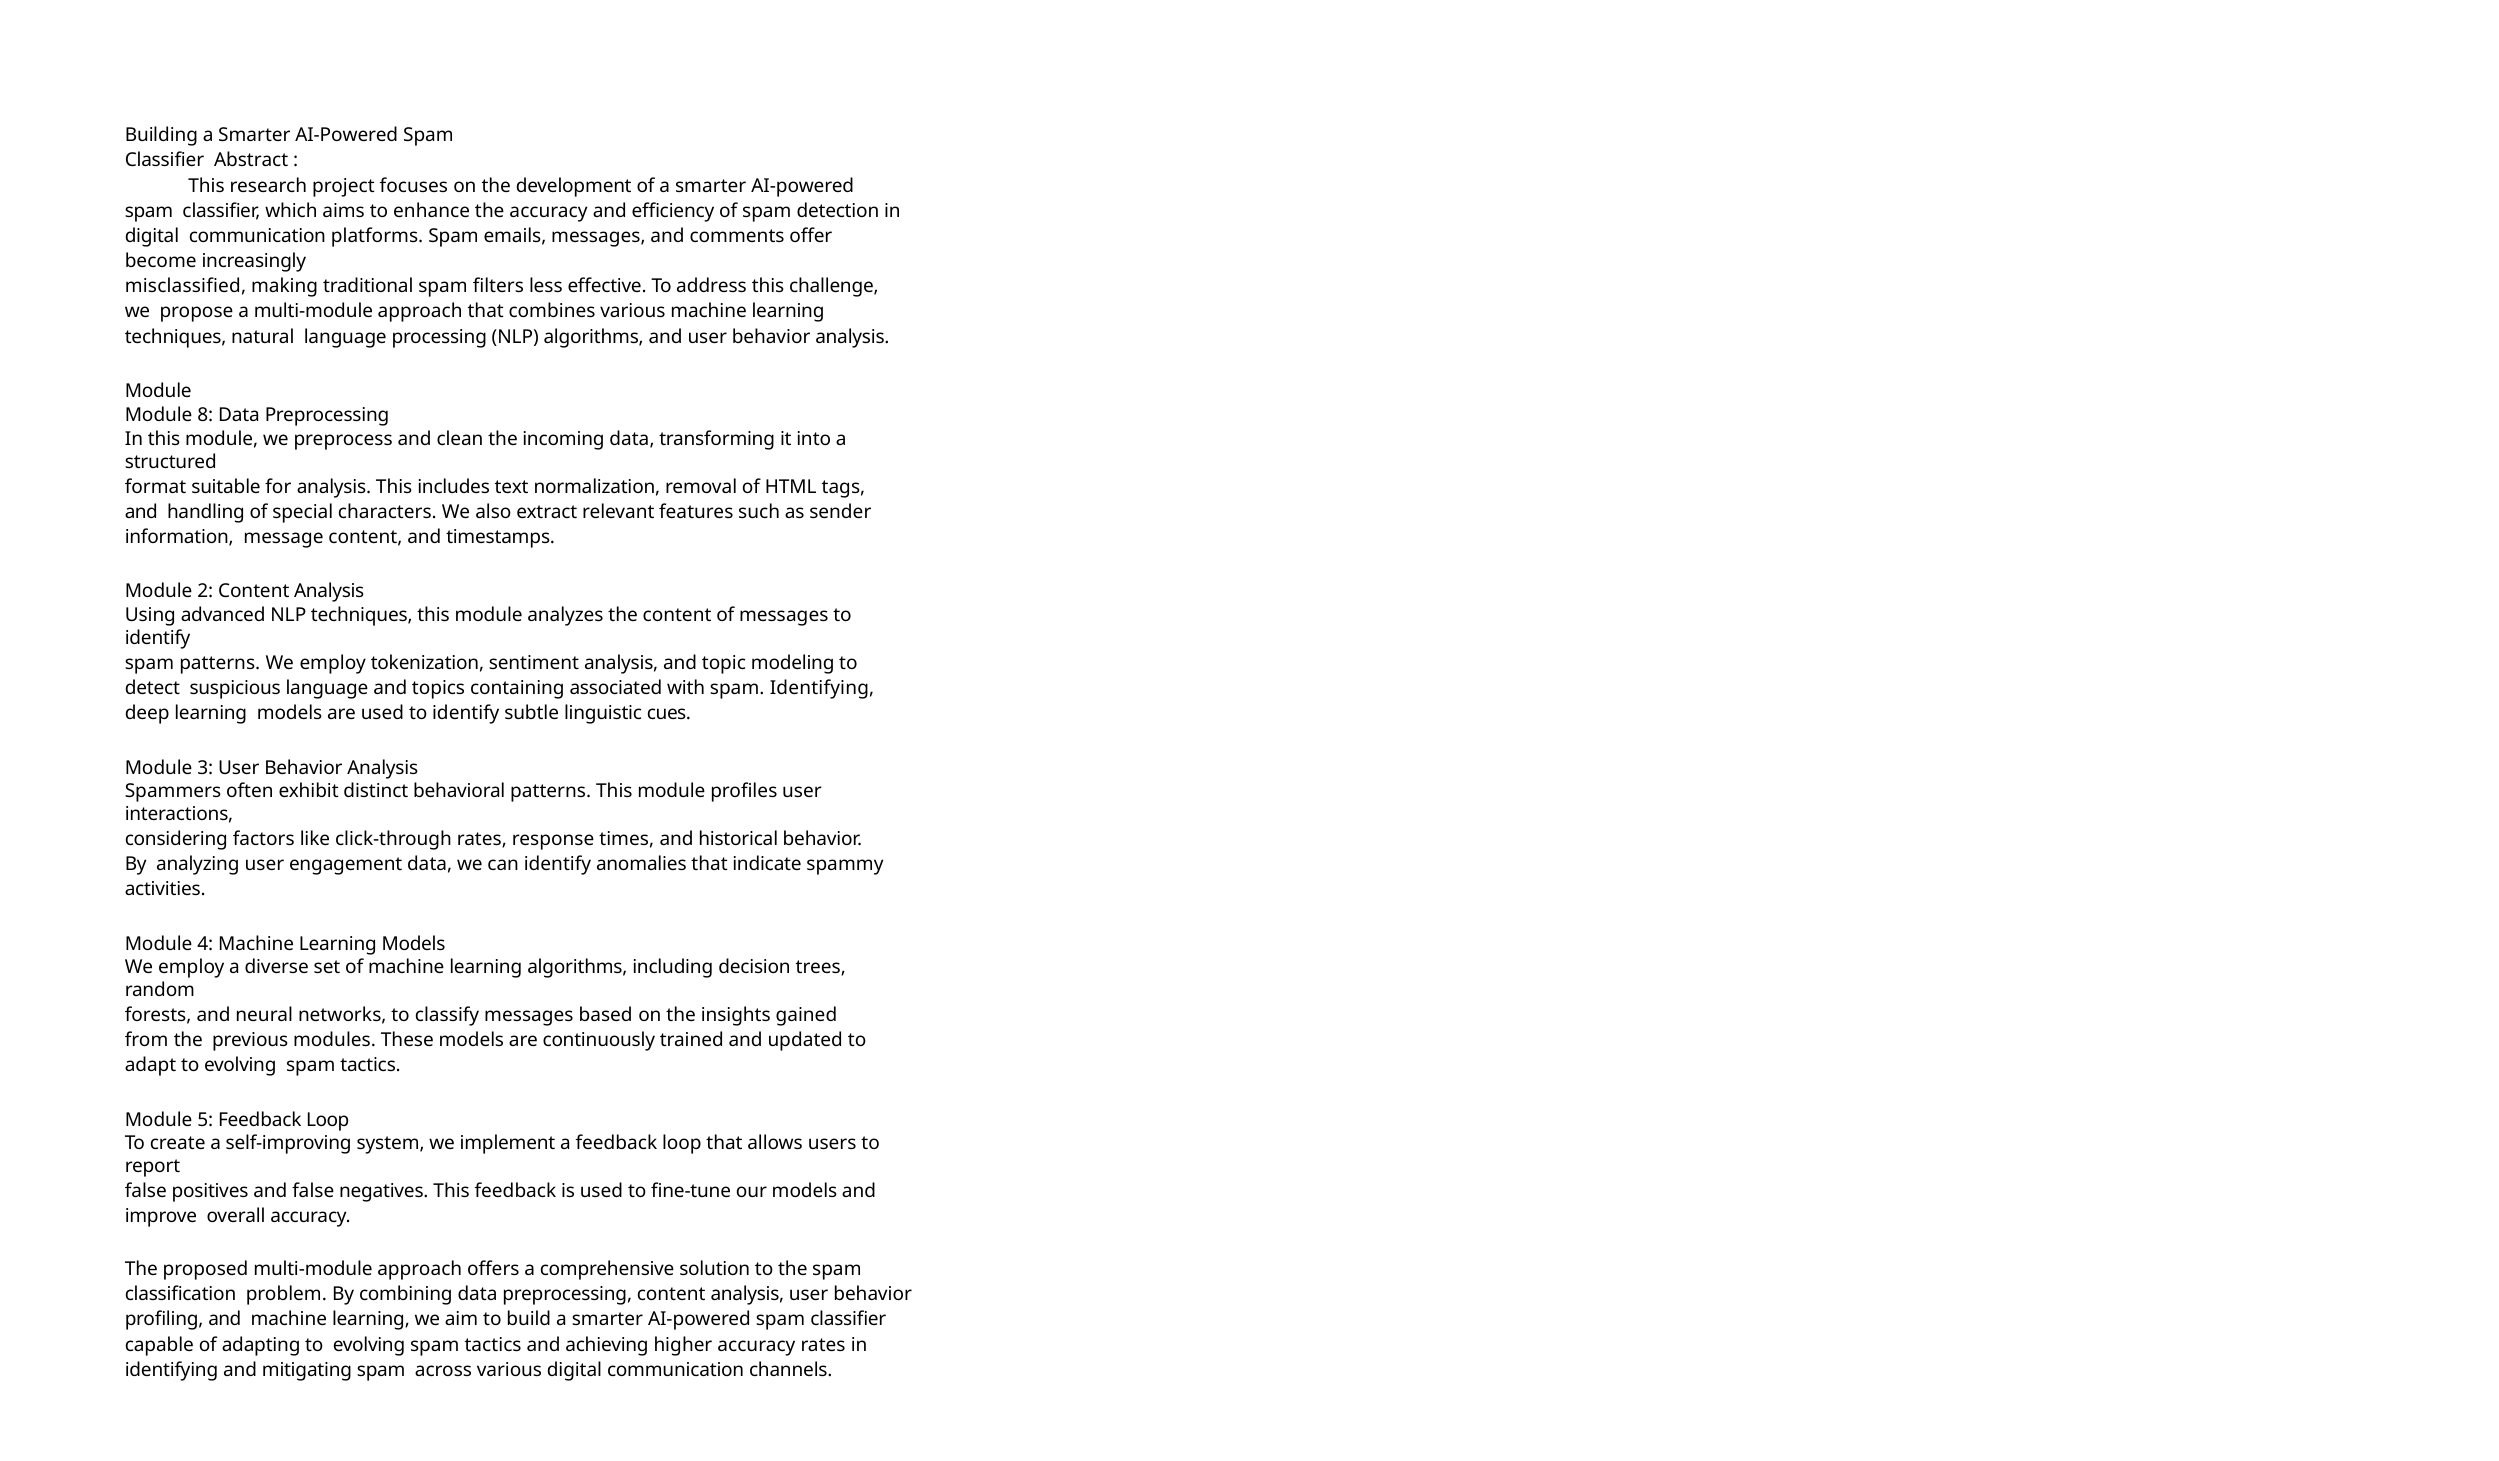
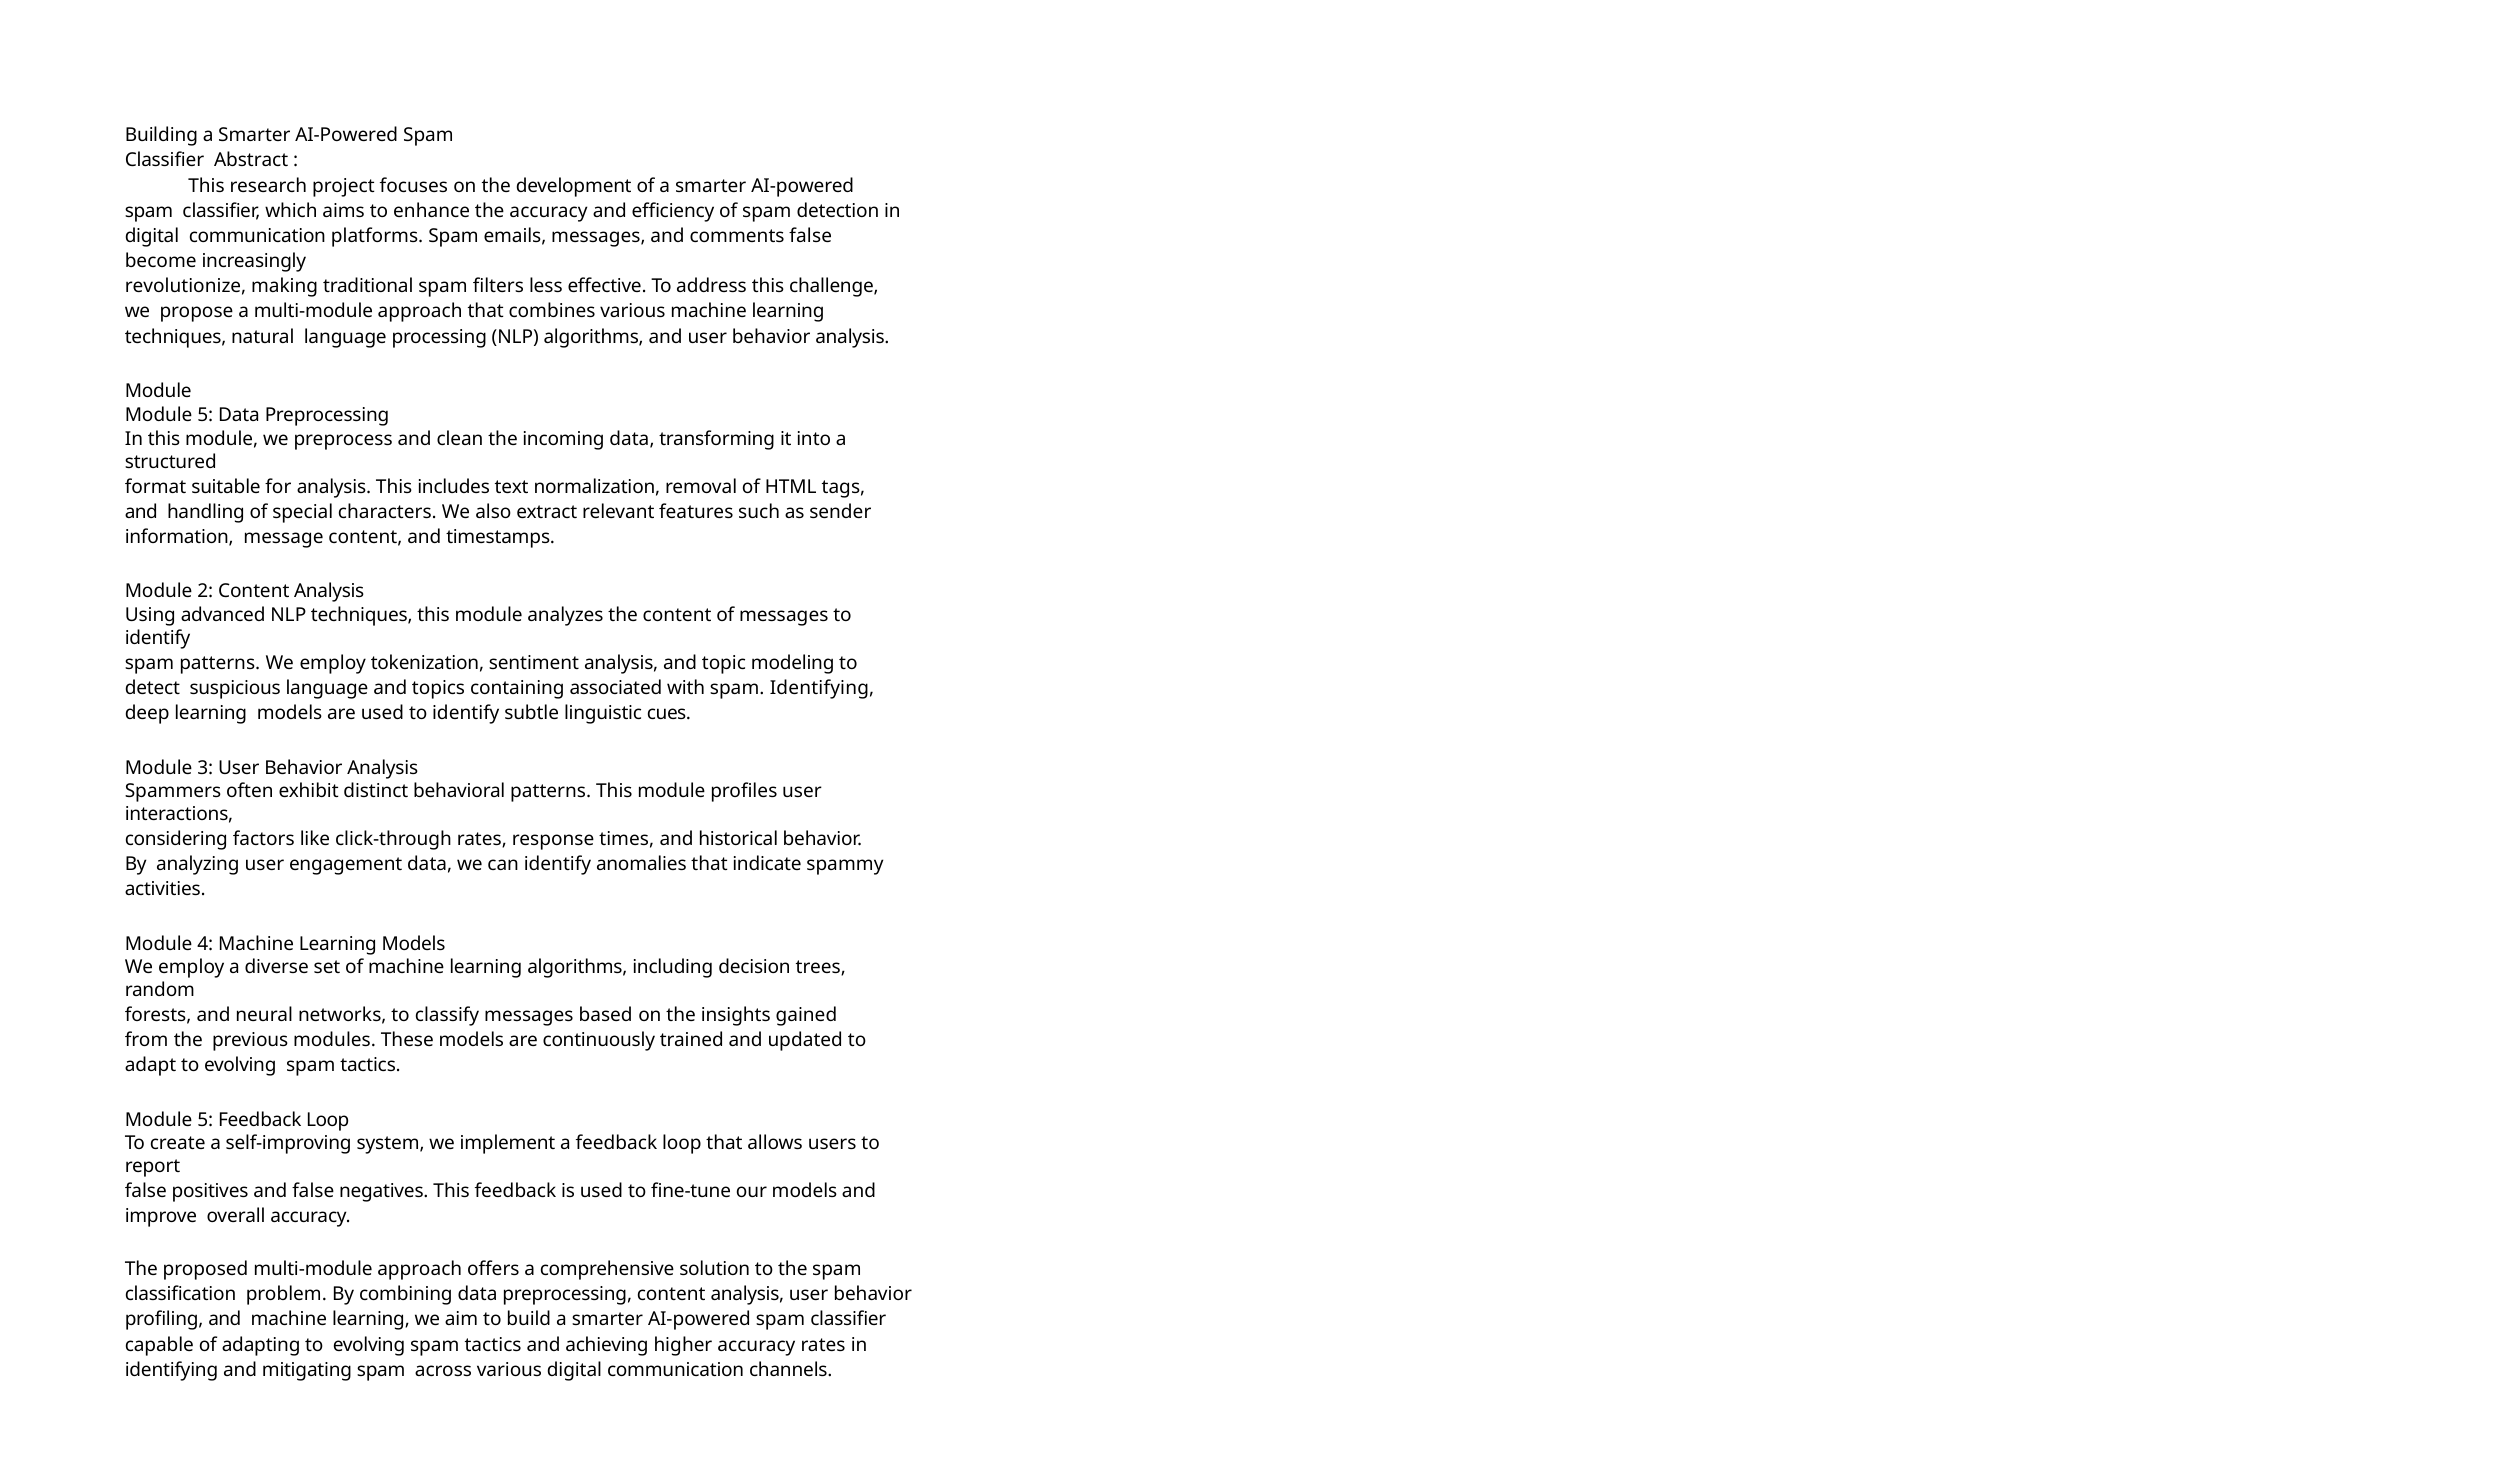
comments offer: offer -> false
misclassified: misclassified -> revolutionize
8 at (205, 415): 8 -> 5
